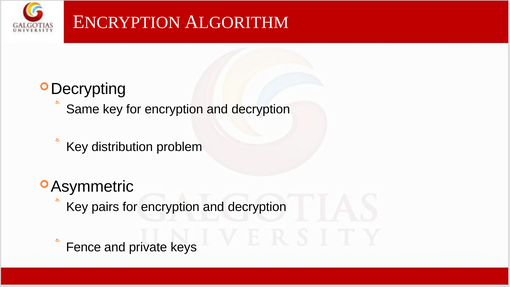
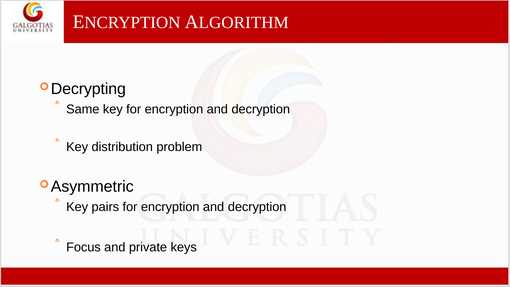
Fence: Fence -> Focus
